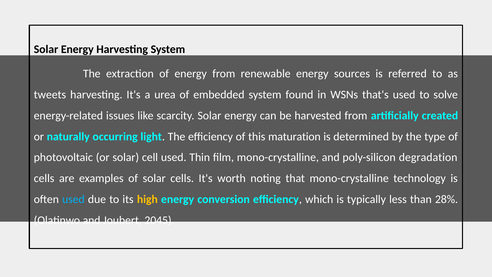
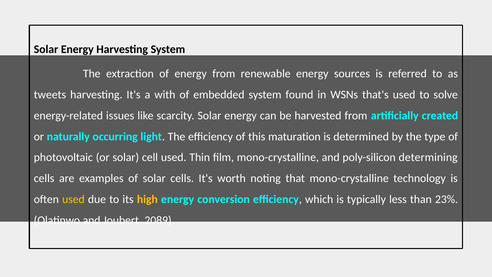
urea: urea -> with
degradation: degradation -> determining
used at (73, 199) colour: light blue -> yellow
28%: 28% -> 23%
2045: 2045 -> 2089
